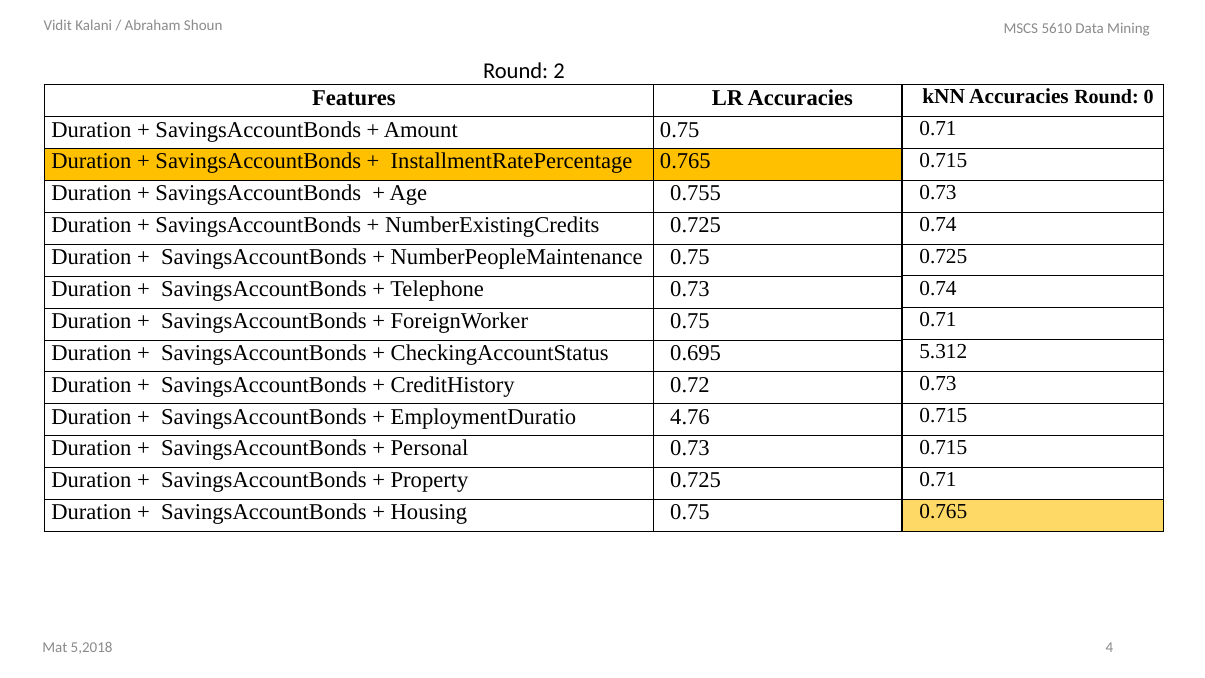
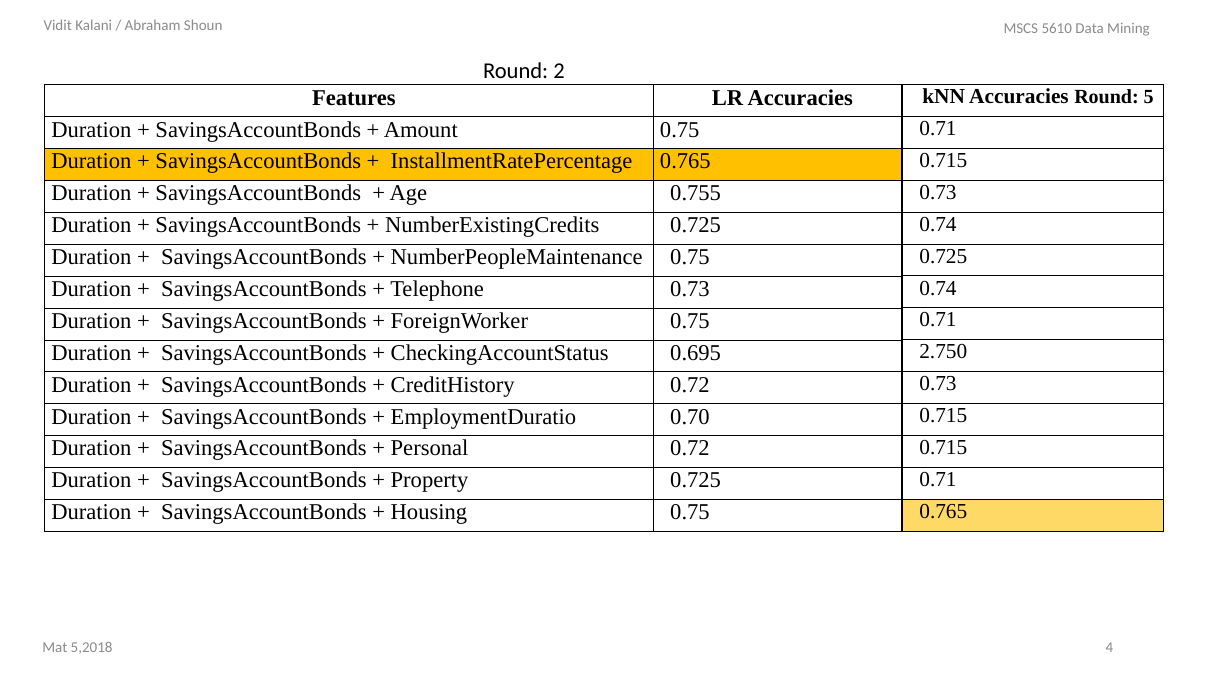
0: 0 -> 5
5.312: 5.312 -> 2.750
4.76: 4.76 -> 0.70
Personal 0.73: 0.73 -> 0.72
